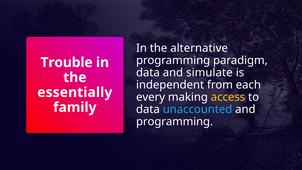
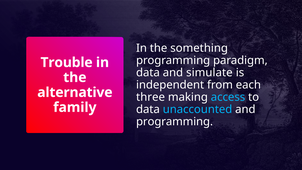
alternative: alternative -> something
essentially: essentially -> alternative
every: every -> three
access colour: yellow -> light blue
